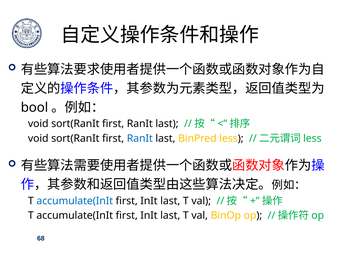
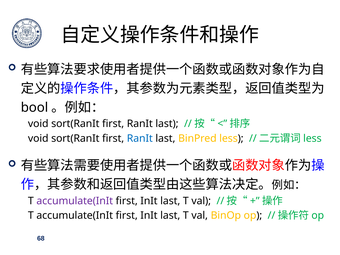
accumulate(InIt at (75, 201) colour: blue -> purple
